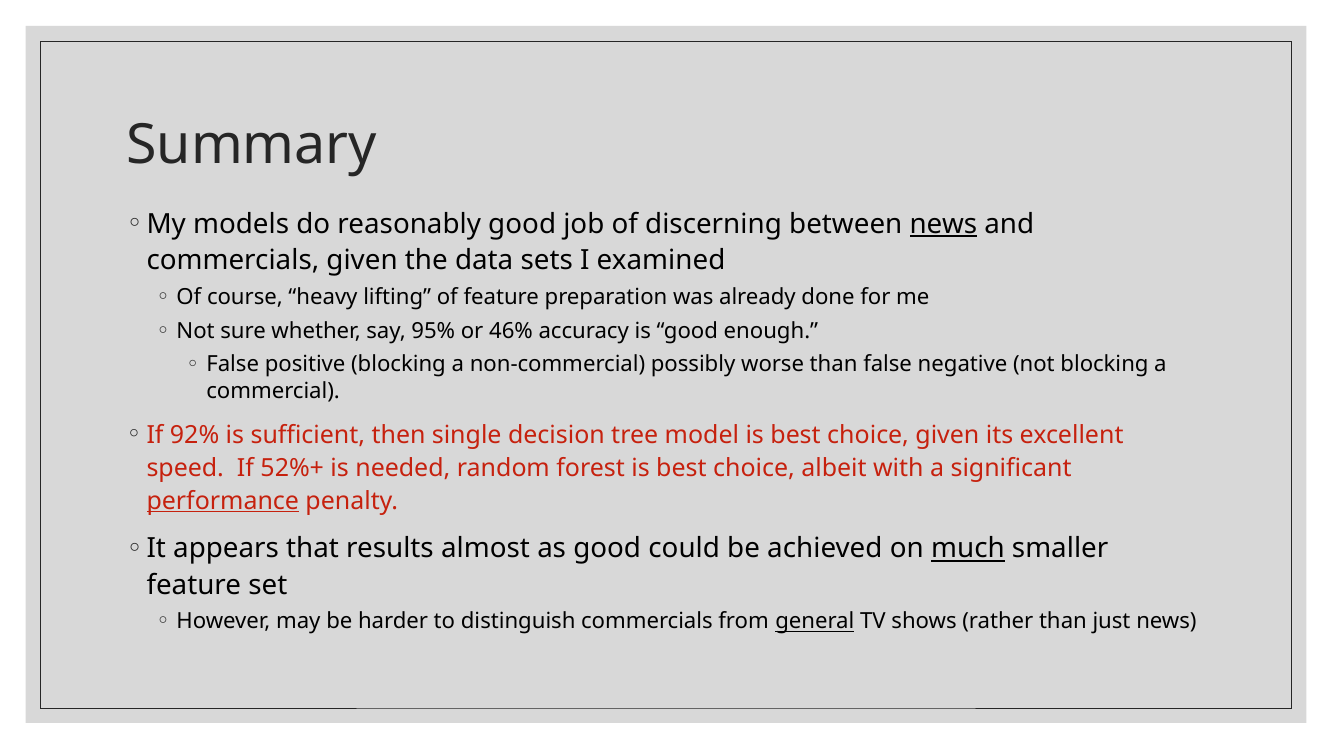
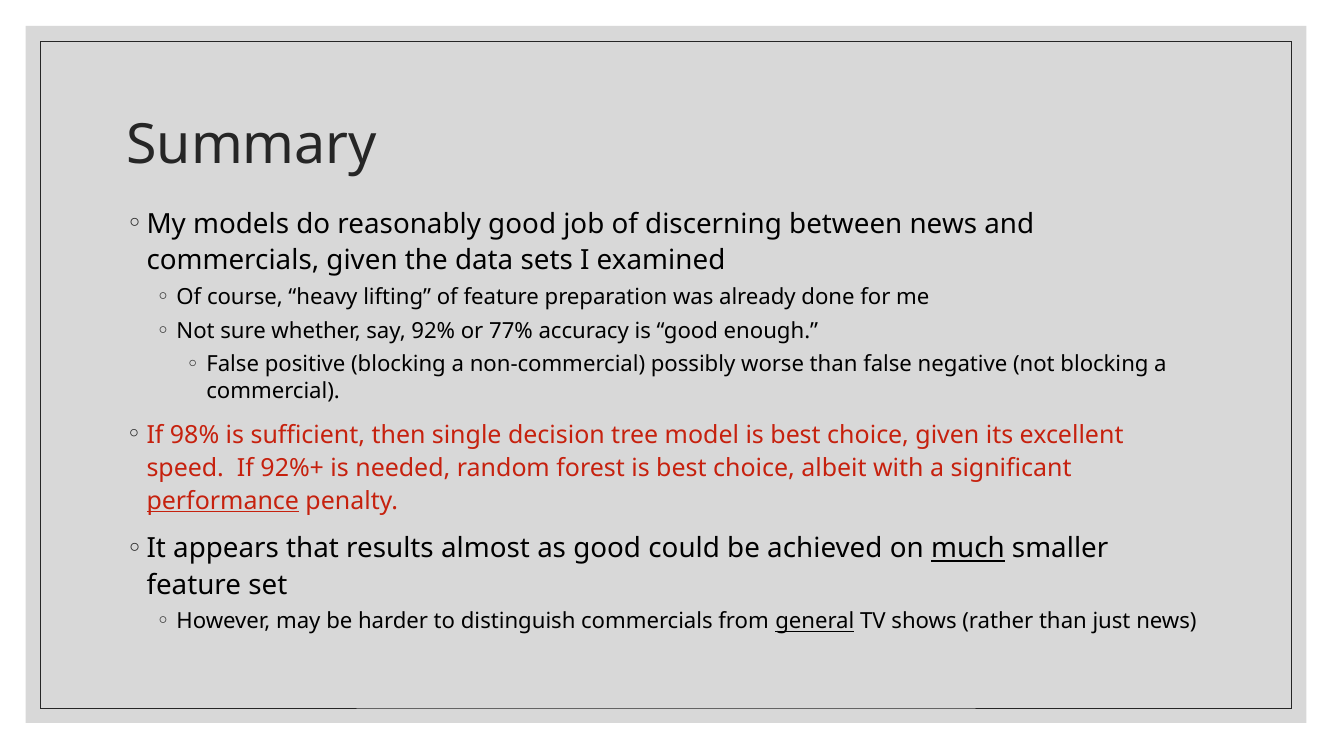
news at (943, 224) underline: present -> none
95%: 95% -> 92%
46%: 46% -> 77%
92%: 92% -> 98%
52%+: 52%+ -> 92%+
